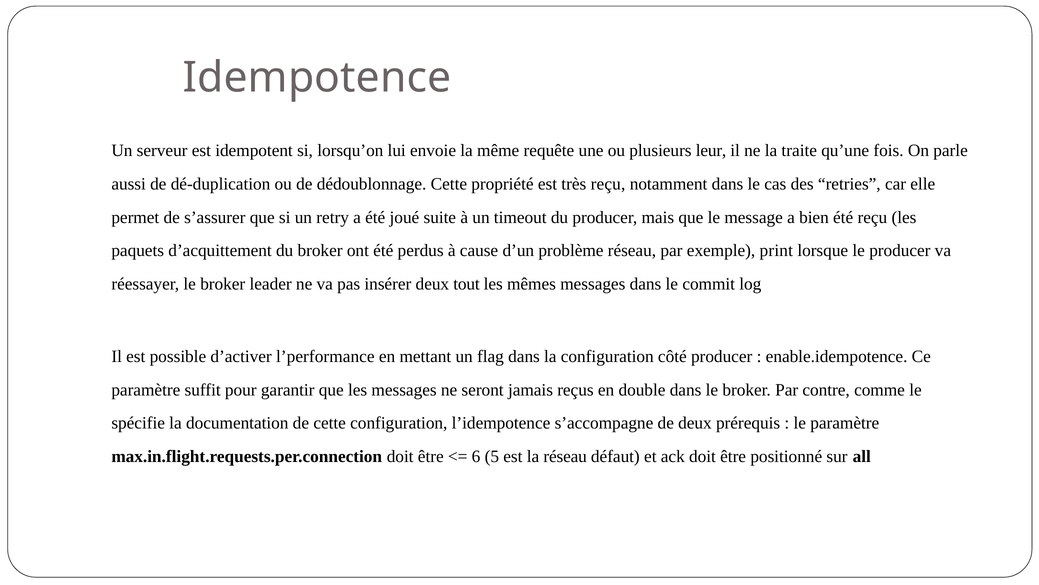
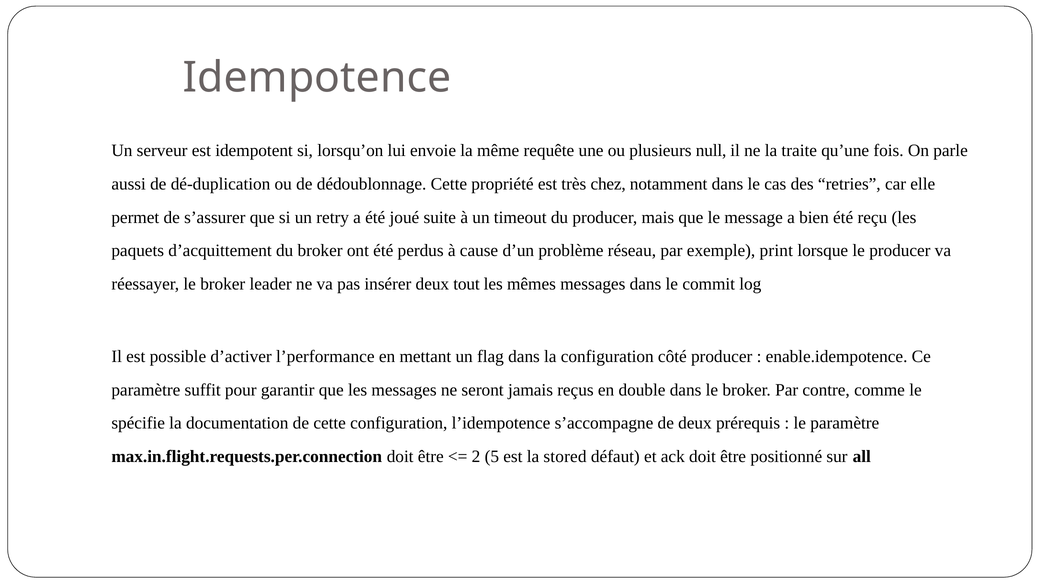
leur: leur -> null
très reçu: reçu -> chez
6: 6 -> 2
la réseau: réseau -> stored
